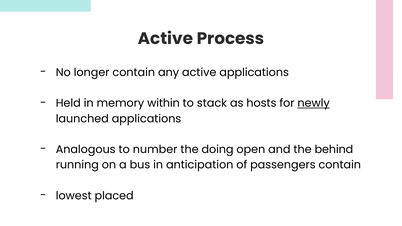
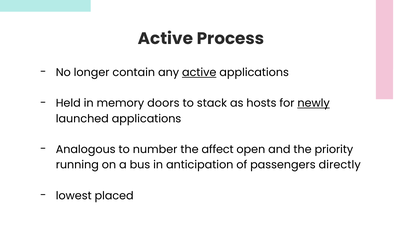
active at (199, 72) underline: none -> present
within: within -> doors
doing: doing -> affect
behind: behind -> priority
passengers contain: contain -> directly
